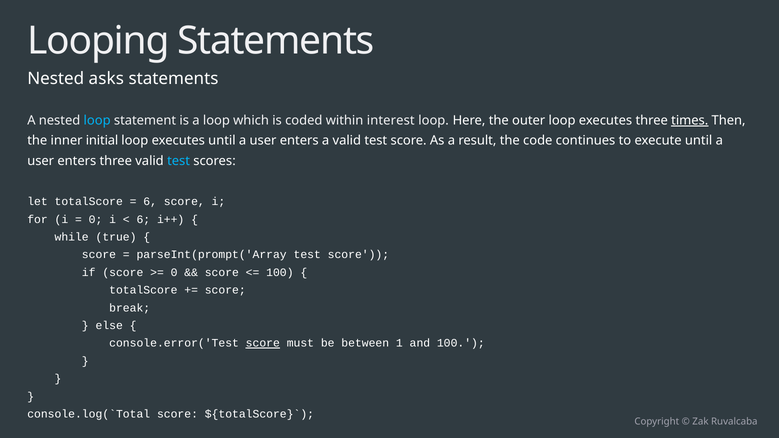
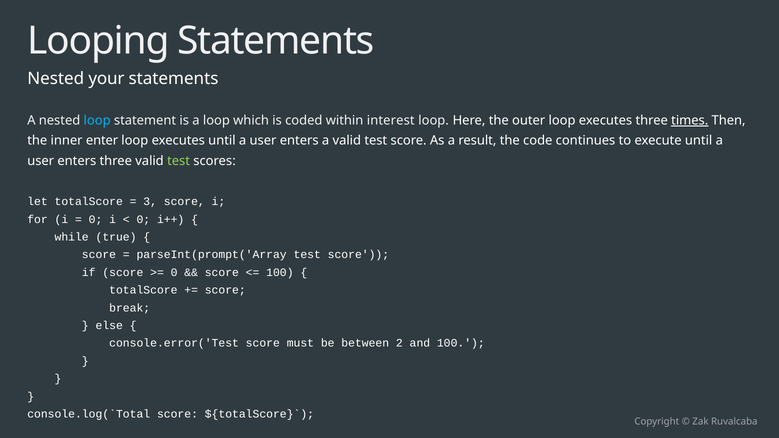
asks: asks -> your
initial: initial -> enter
test at (179, 161) colour: light blue -> light green
6 at (150, 202): 6 -> 3
6 at (143, 219): 6 -> 0
score at (263, 343) underline: present -> none
1: 1 -> 2
